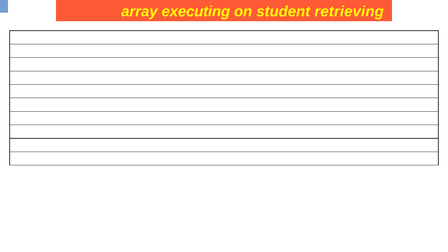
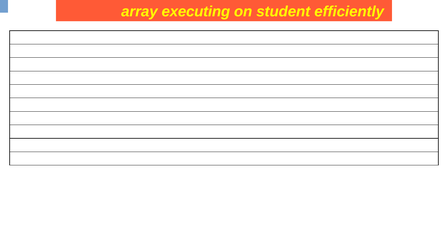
retrieving: retrieving -> efficiently
